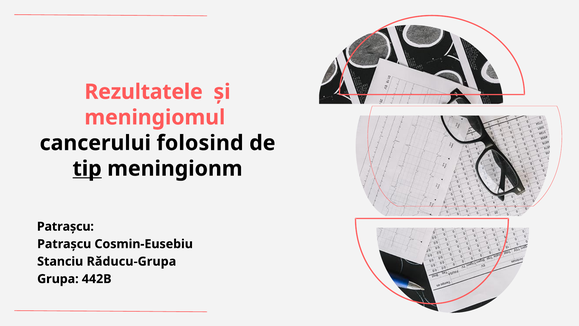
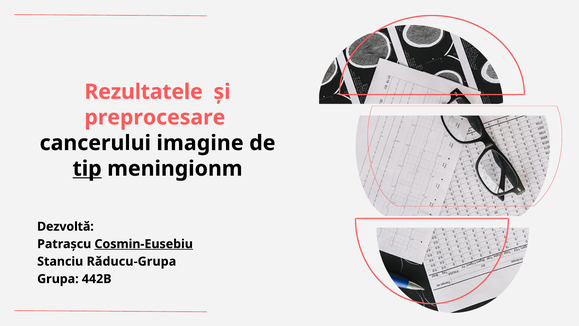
meningiomul: meningiomul -> preprocesare
folosind: folosind -> imagine
Patrașcu at (65, 226): Patrașcu -> Dezvoltă
Cosmin-Eusebiu underline: none -> present
